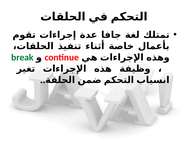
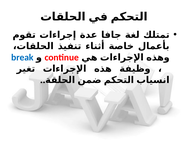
break colour: green -> blue
